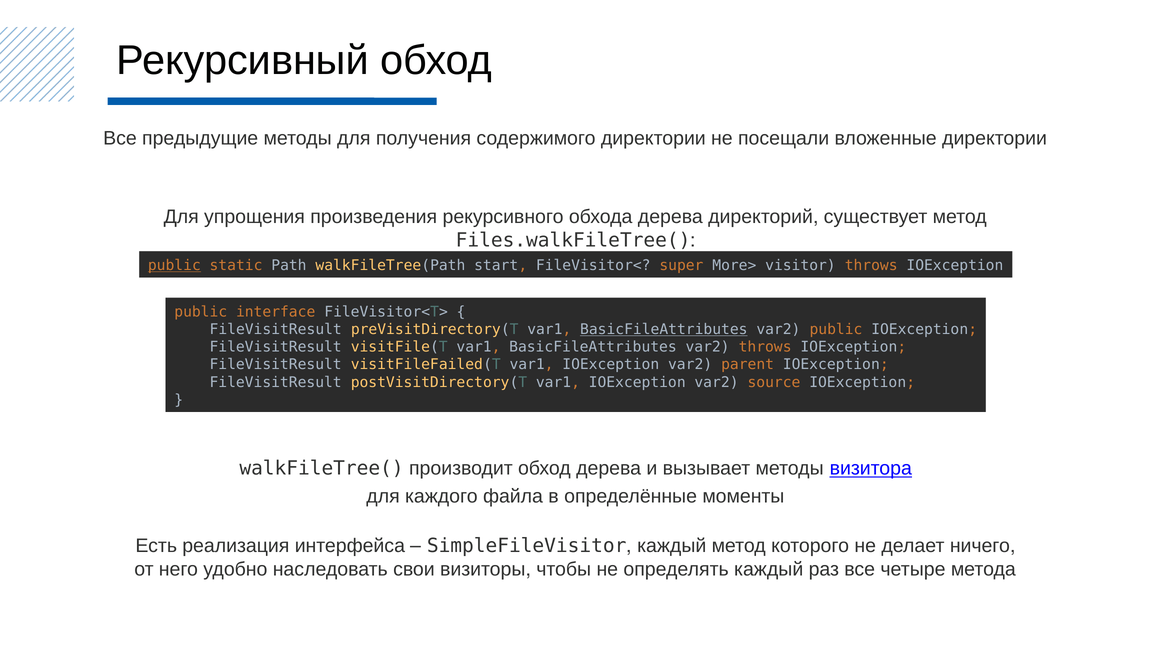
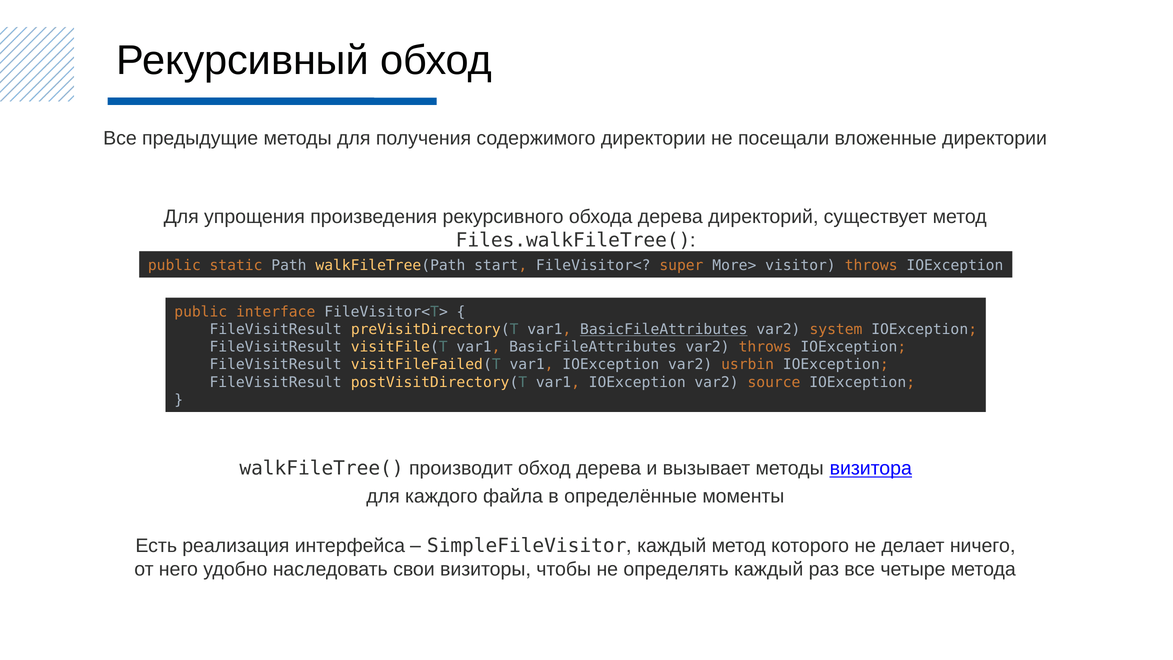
public at (174, 265) underline: present -> none
var2 public: public -> system
parent: parent -> usrbin
